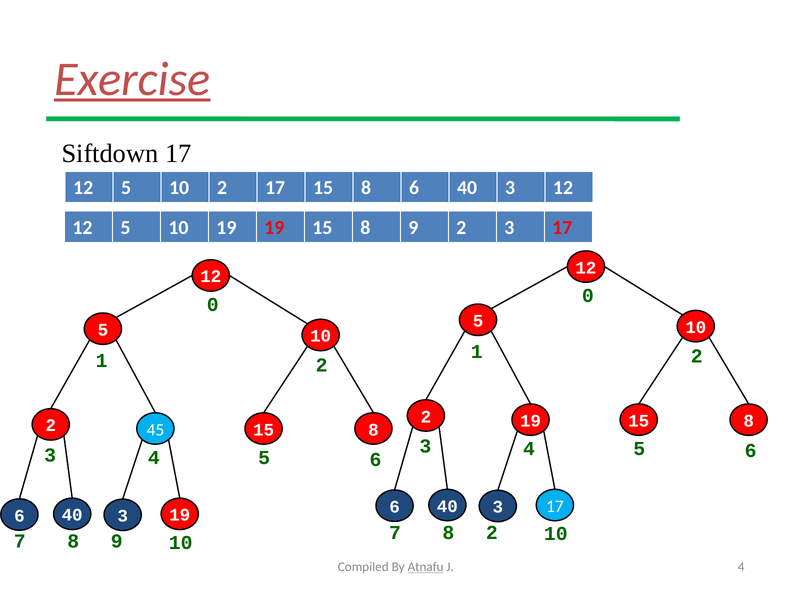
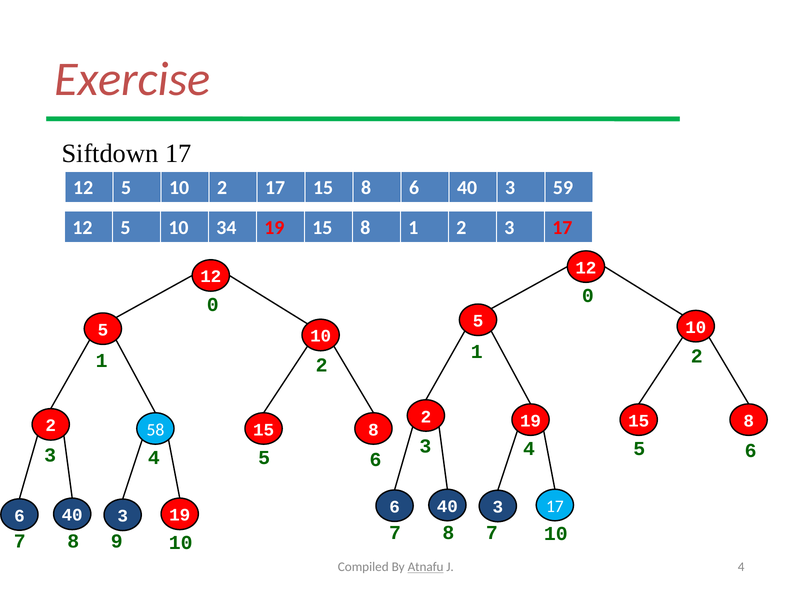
Exercise underline: present -> none
3 12: 12 -> 59
10 19: 19 -> 34
15 8 9: 9 -> 1
45: 45 -> 58
8 2: 2 -> 7
